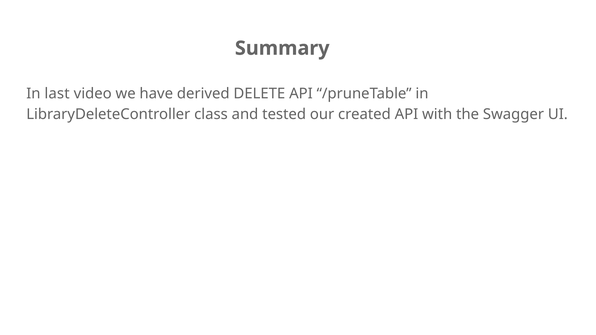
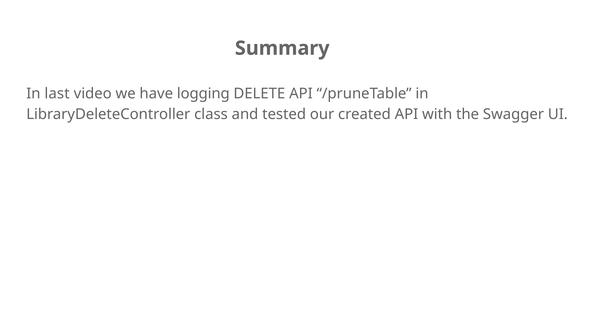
derived: derived -> logging
